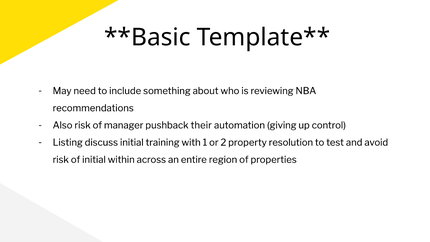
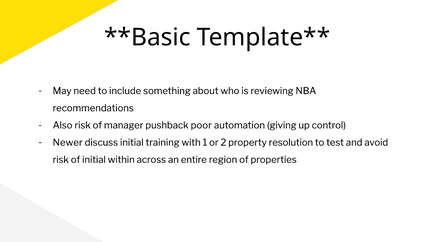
their: their -> poor
Listing: Listing -> Newer
